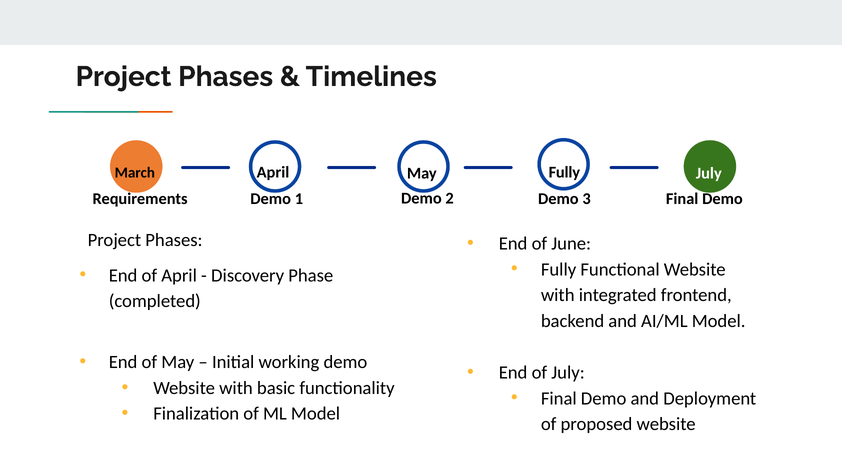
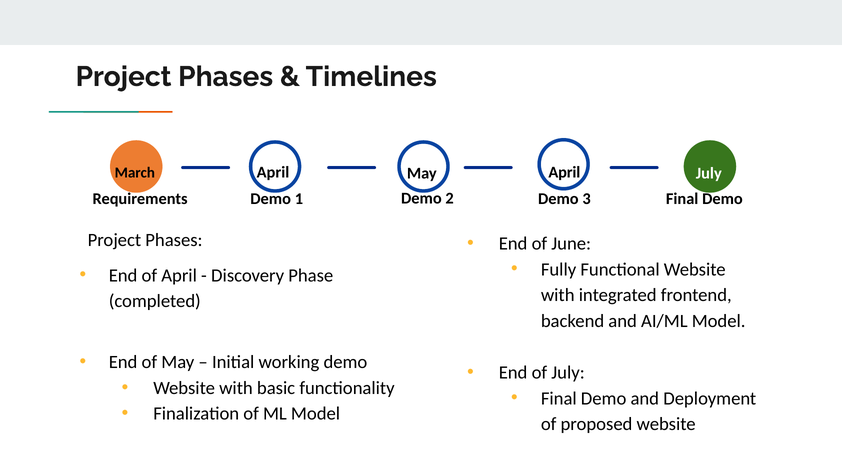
Fully at (564, 172): Fully -> April
